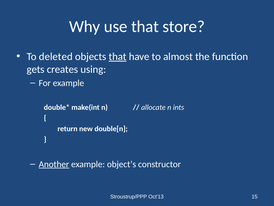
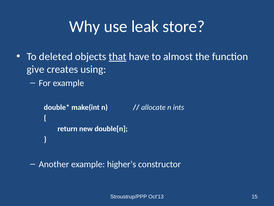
use that: that -> leak
gets: gets -> give
Another underline: present -> none
object’s: object’s -> higher’s
